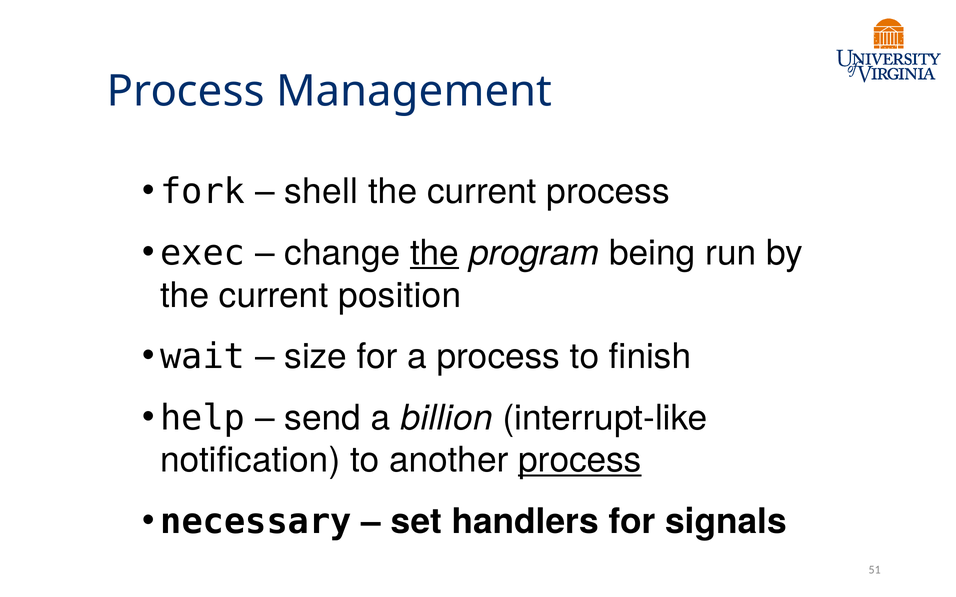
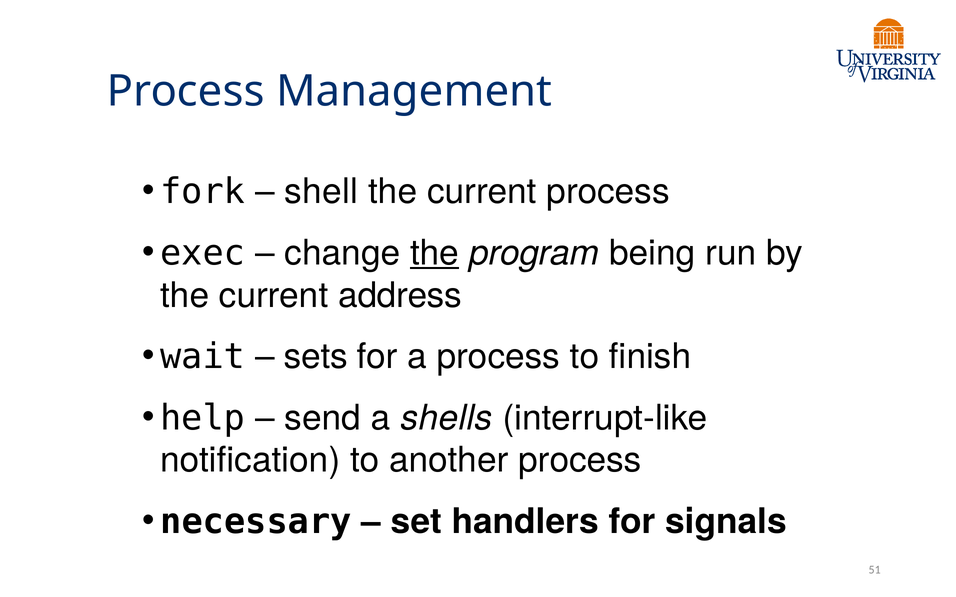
position: position -> address
size: size -> sets
billion: billion -> shells
process at (580, 461) underline: present -> none
